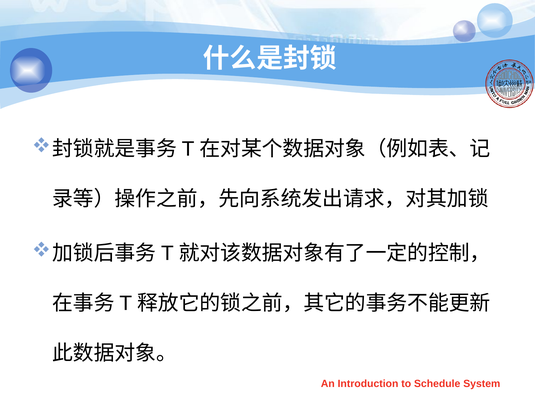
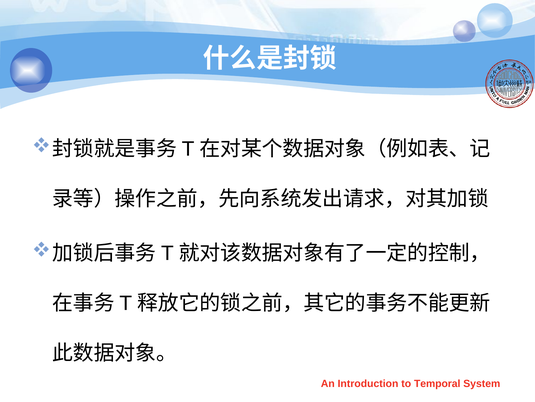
Schedule: Schedule -> Temporal
